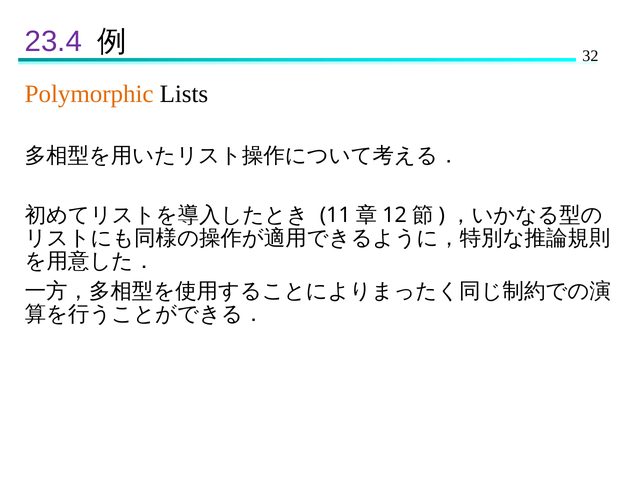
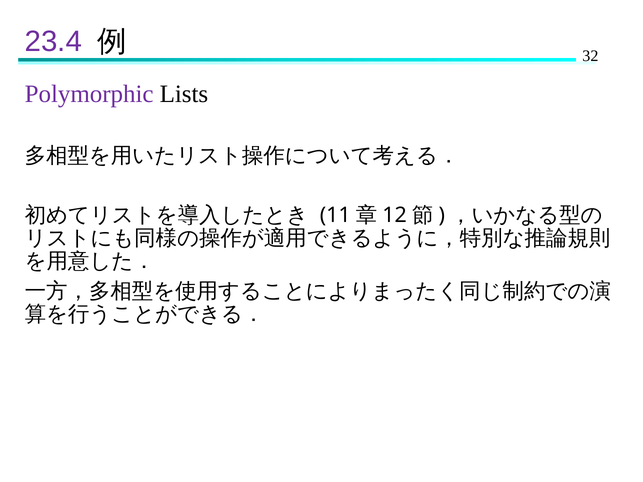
Polymorphic colour: orange -> purple
